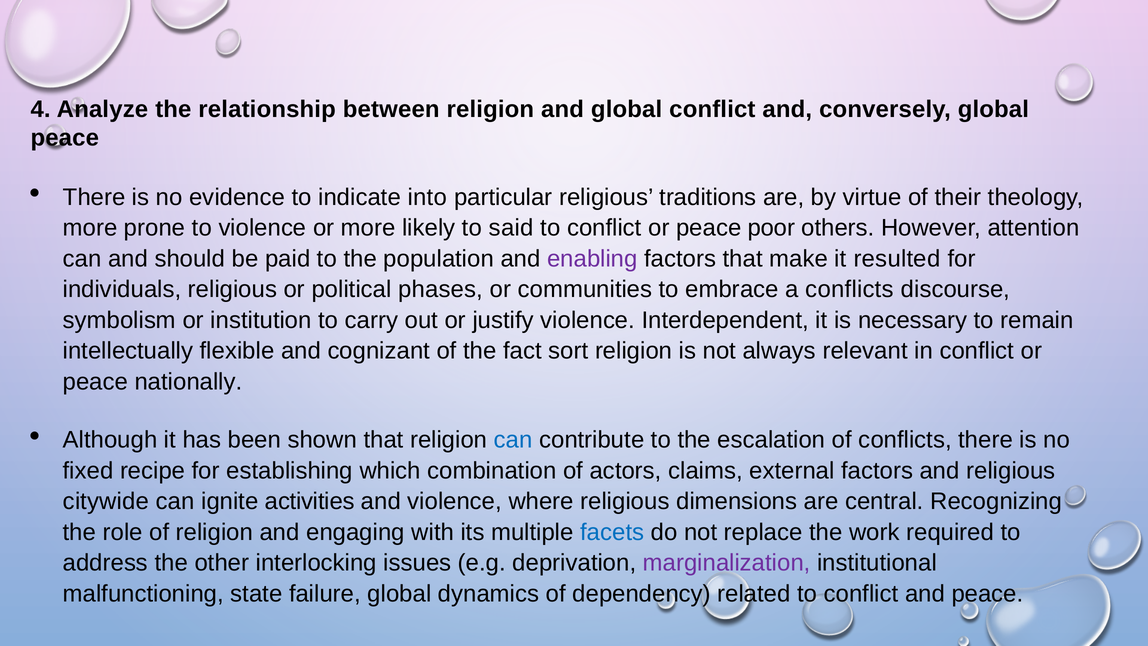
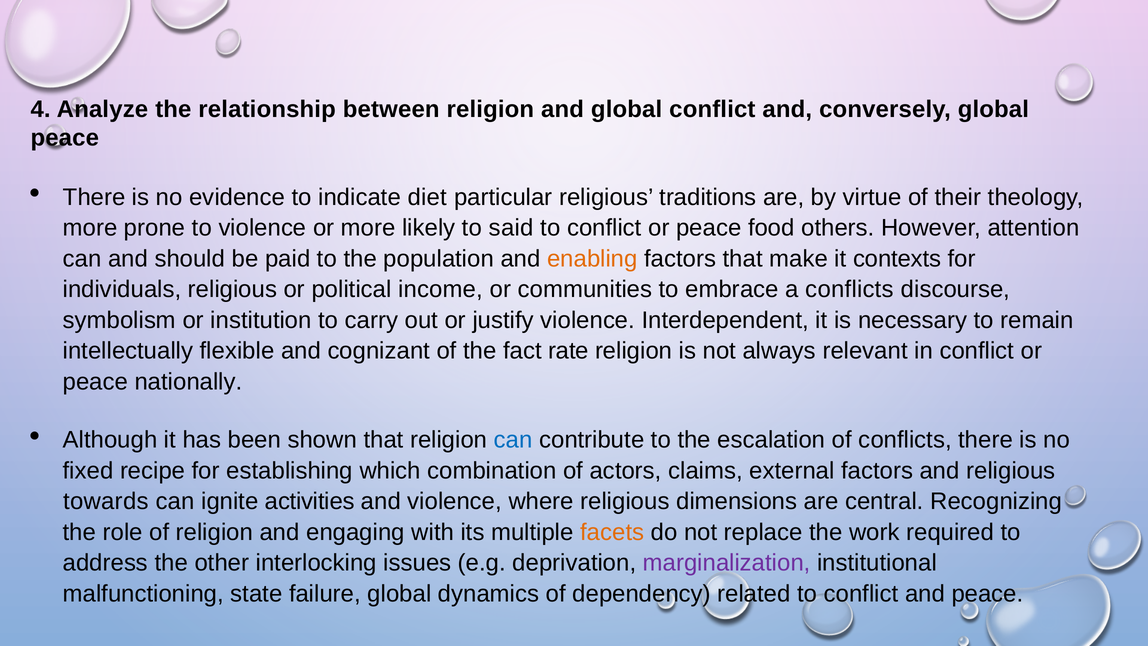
into: into -> diet
poor: poor -> food
enabling colour: purple -> orange
resulted: resulted -> contexts
phases: phases -> income
sort: sort -> rate
citywide: citywide -> towards
facets colour: blue -> orange
